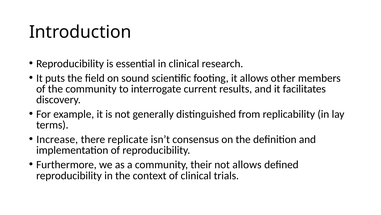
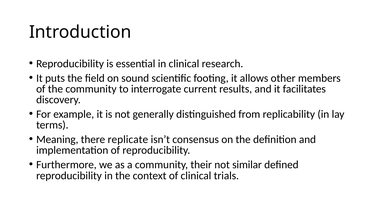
Increase: Increase -> Meaning
not allows: allows -> similar
